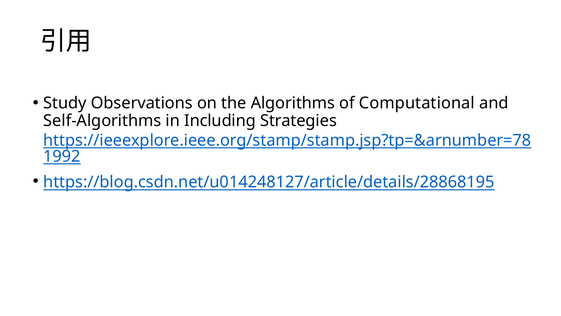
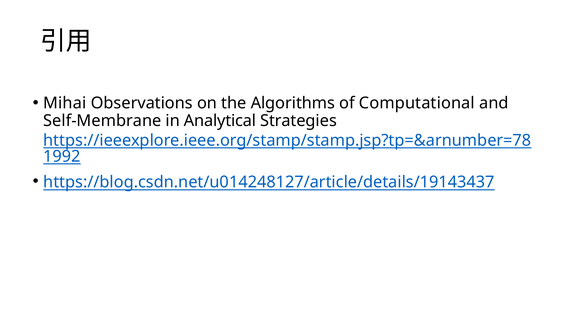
Study: Study -> Mihai
Self-Algorithms: Self-Algorithms -> Self-Membrane
Including: Including -> Analytical
https://blog.csdn.net/u014248127/article/details/28868195: https://blog.csdn.net/u014248127/article/details/28868195 -> https://blog.csdn.net/u014248127/article/details/19143437
